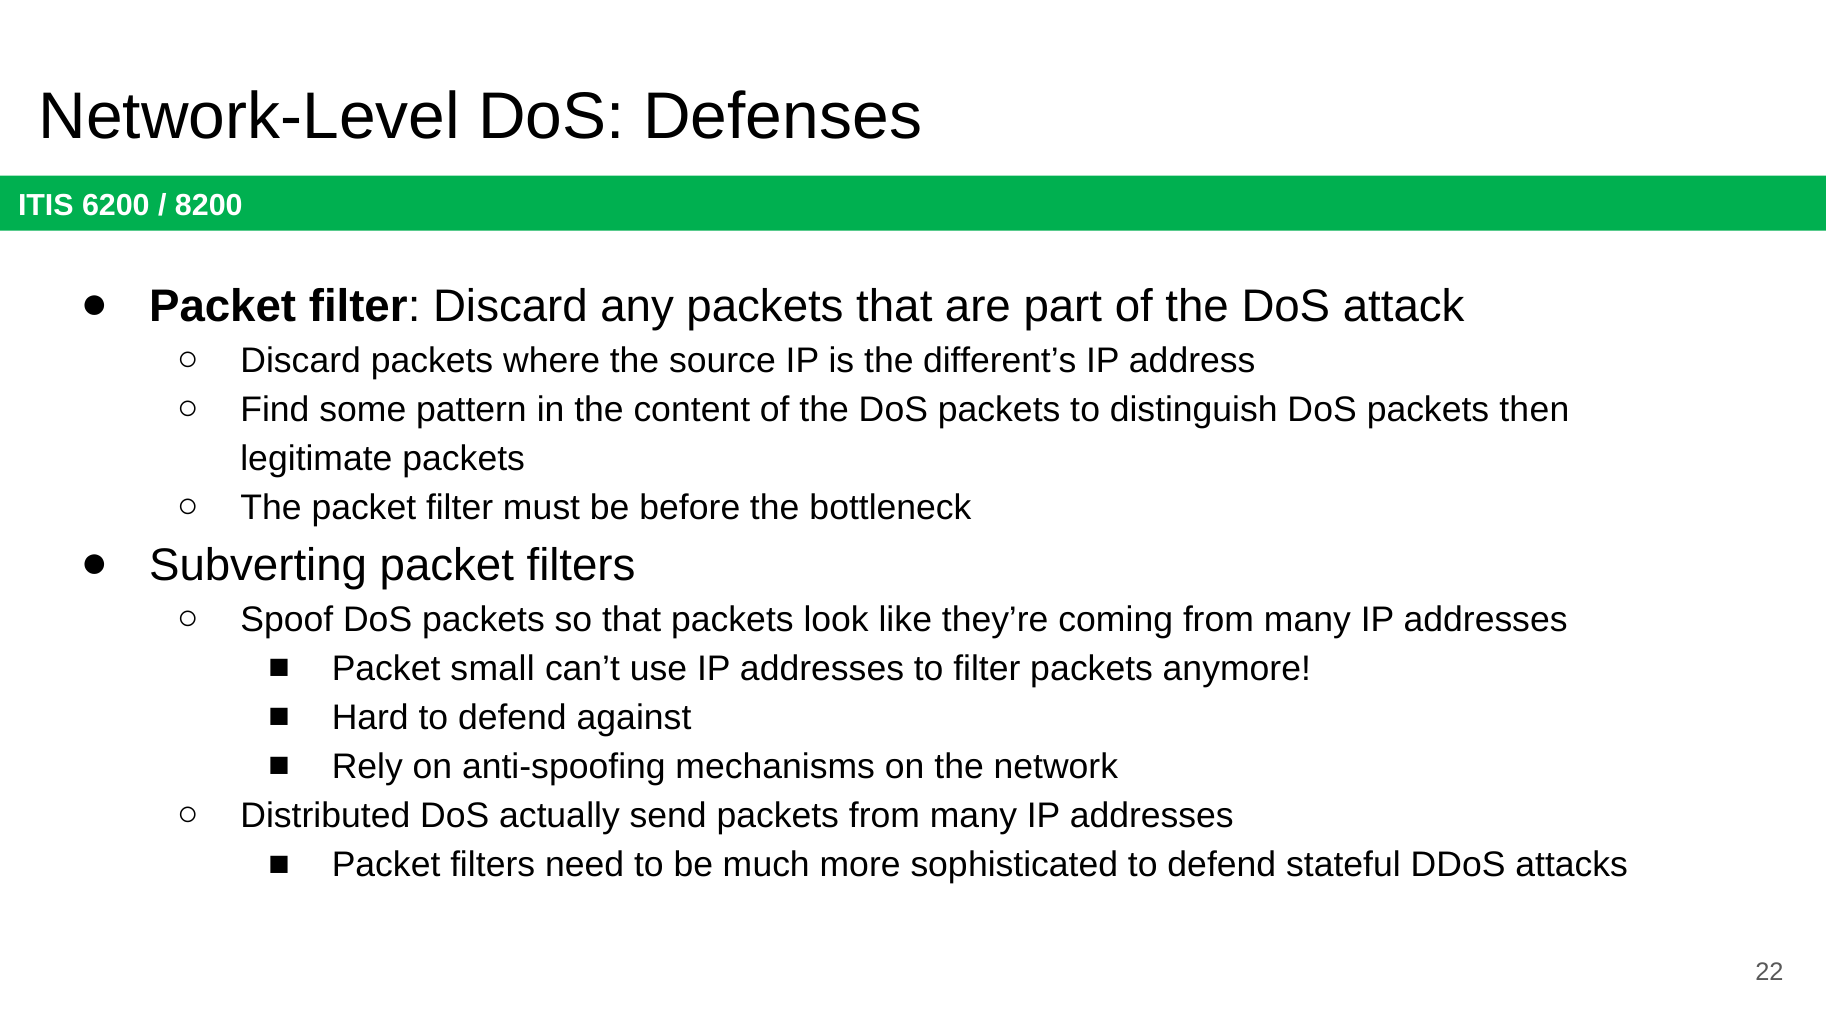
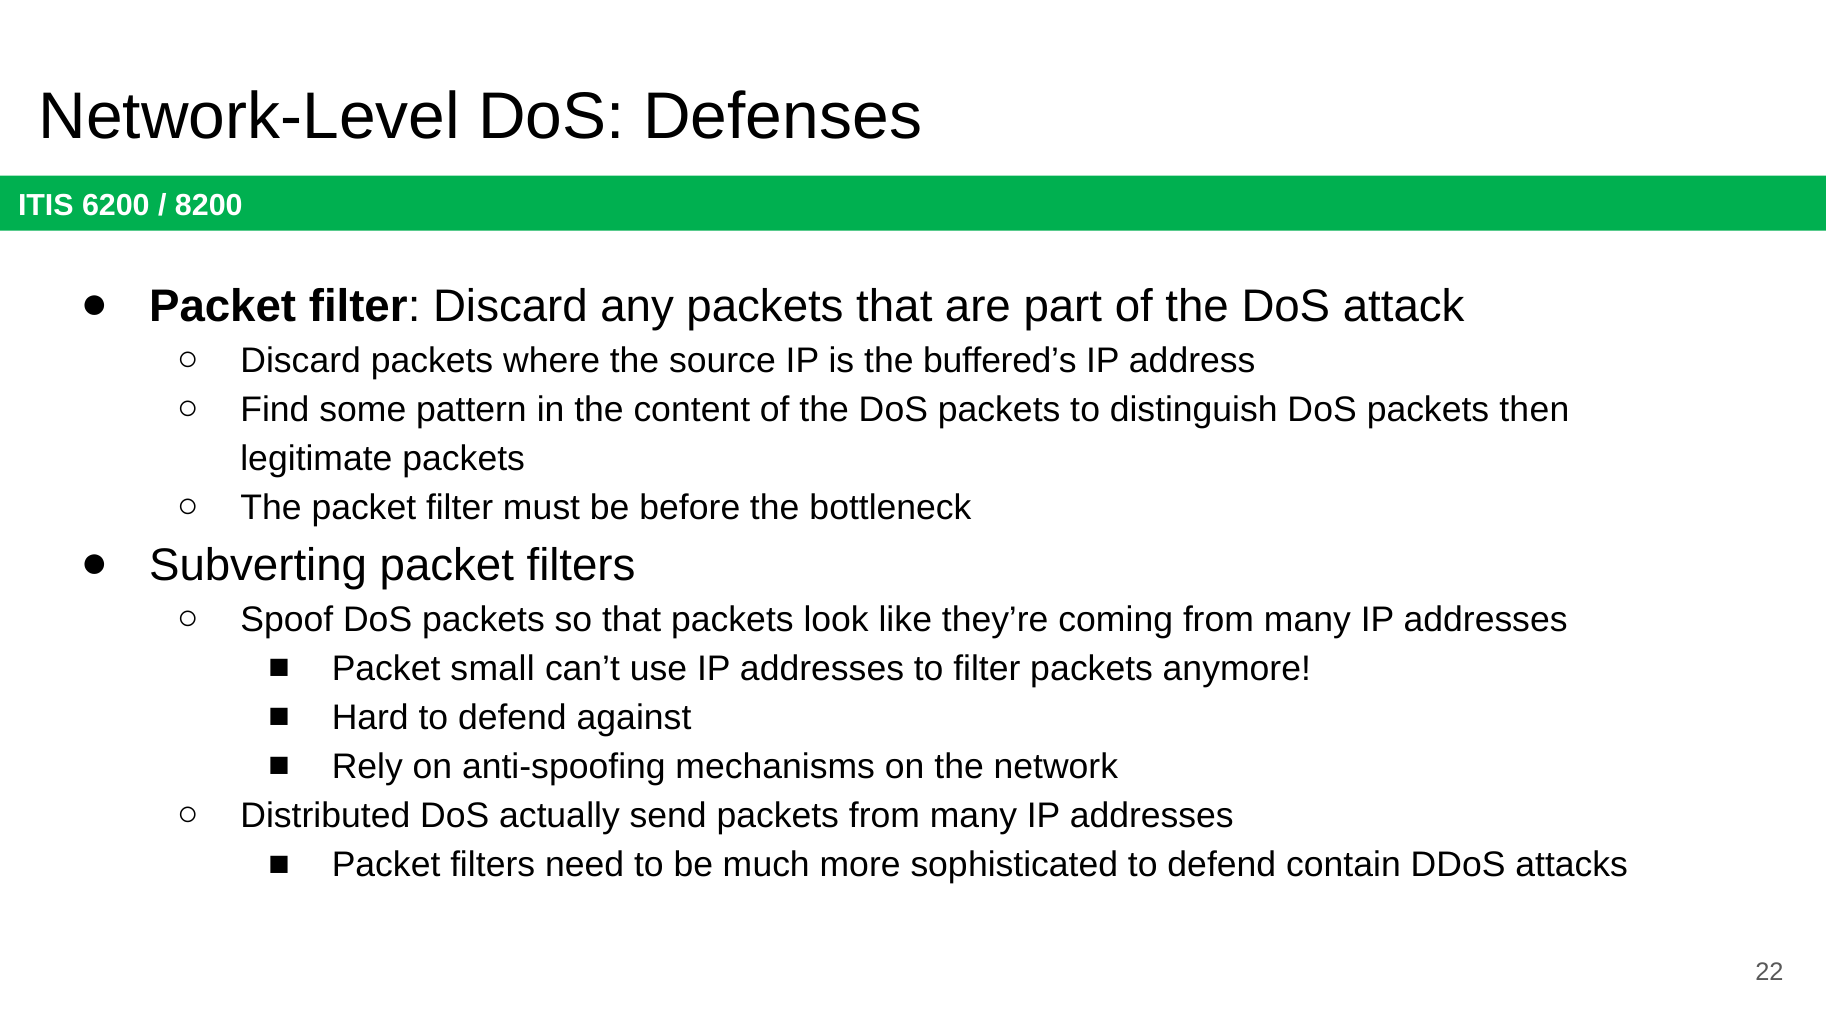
different’s: different’s -> buffered’s
stateful: stateful -> contain
